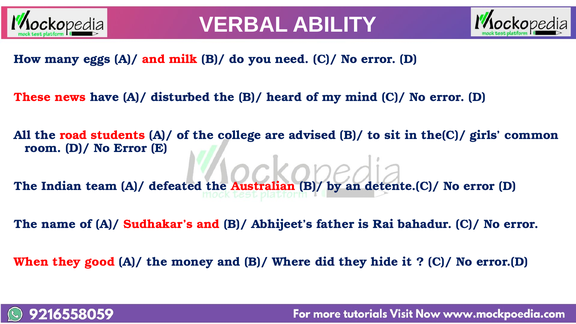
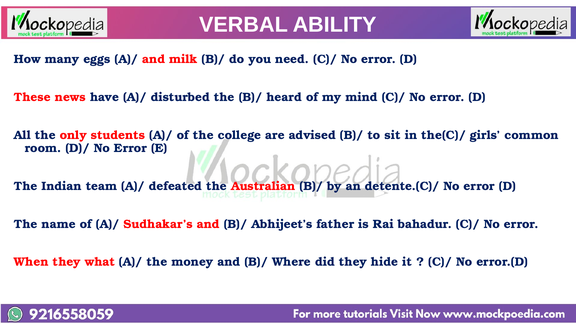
road: road -> only
good: good -> what
